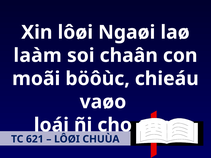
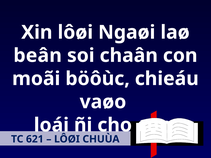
laàm: laàm -> beân
